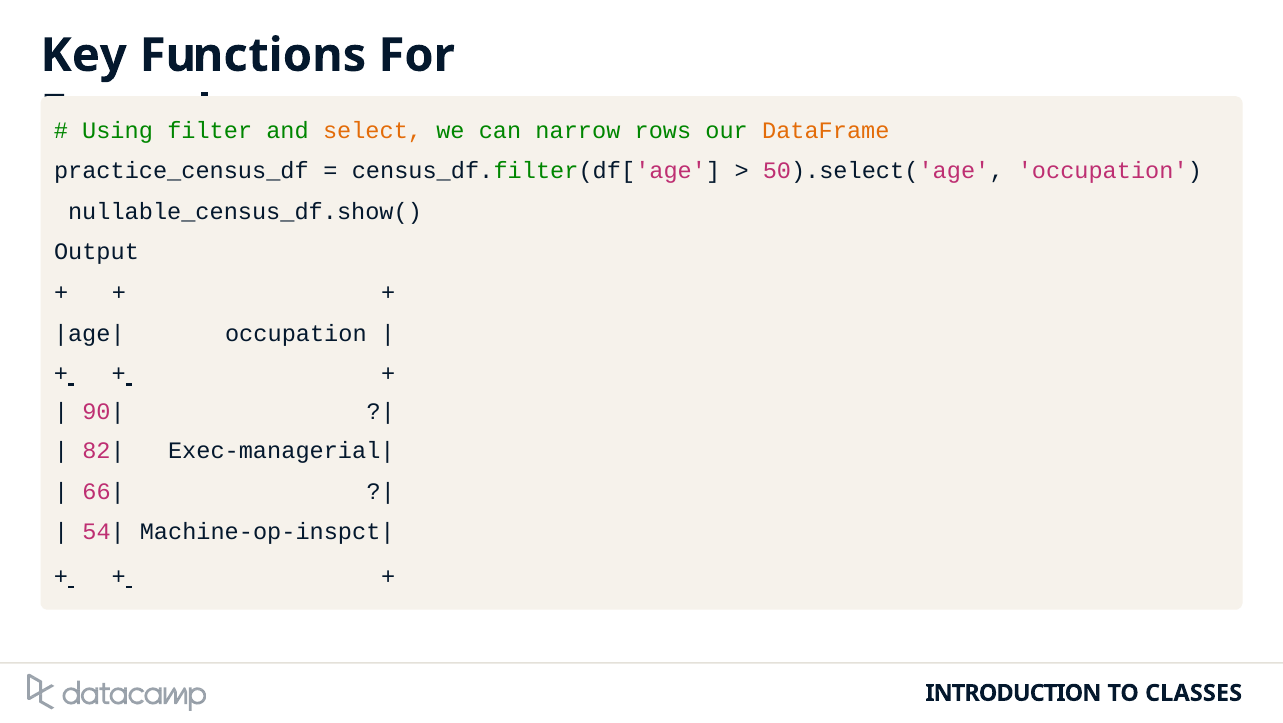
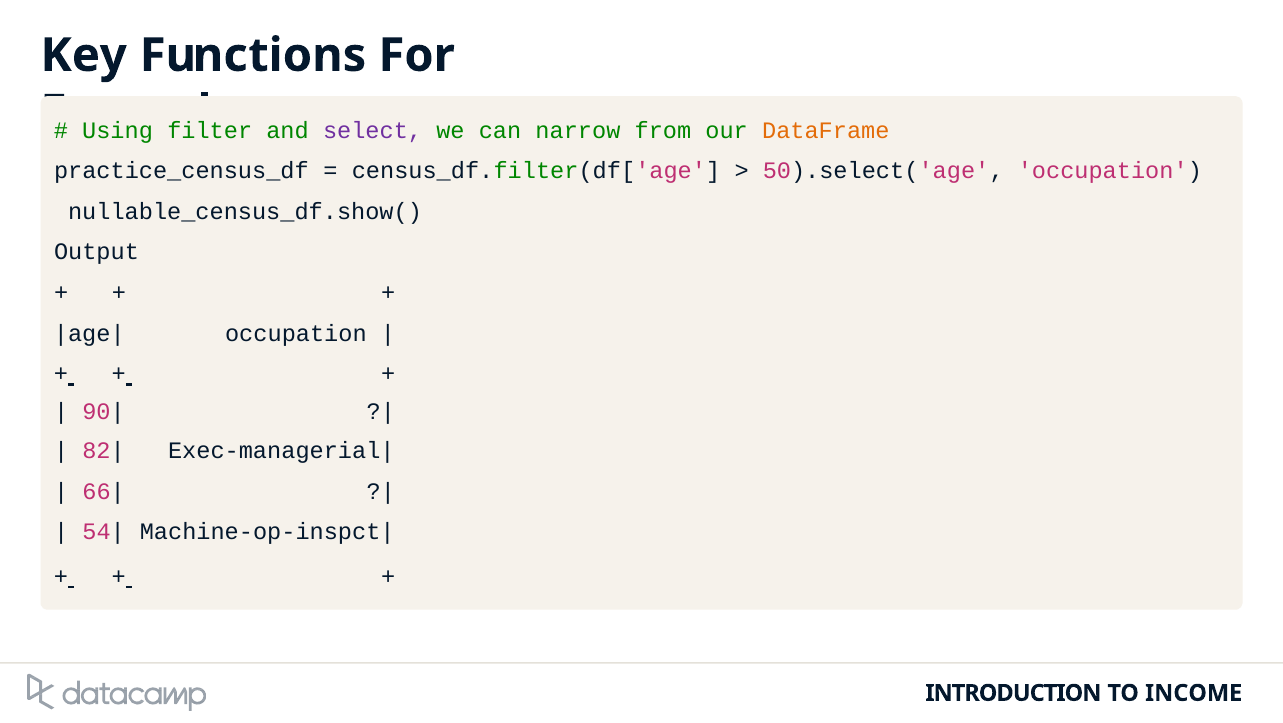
select colour: orange -> purple
rows: rows -> from
CLASSES: CLASSES -> INCOME
